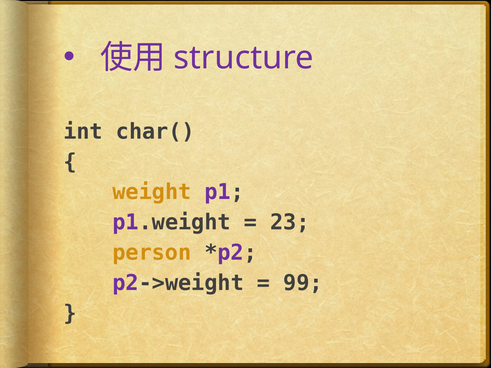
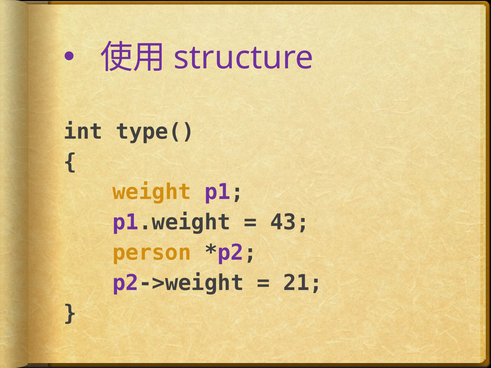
char(: char( -> type(
23: 23 -> 43
99: 99 -> 21
